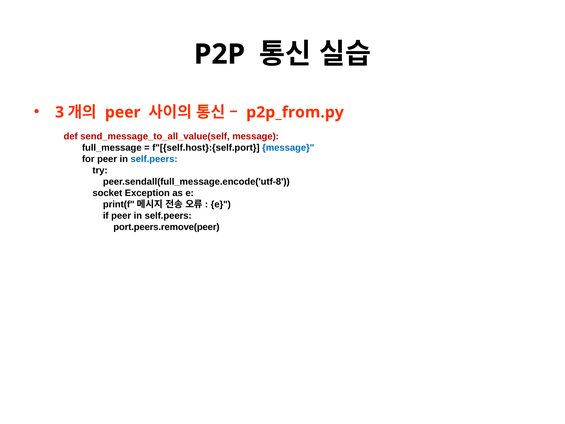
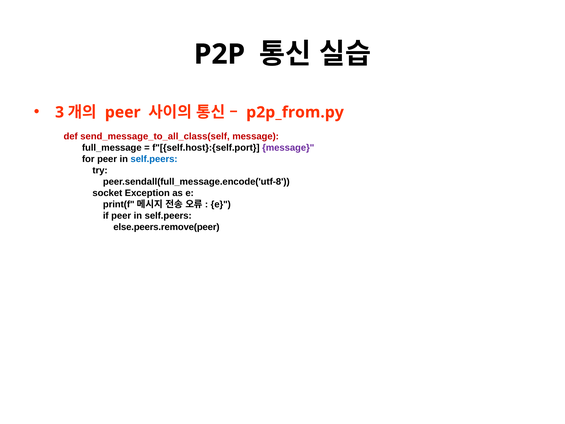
send_message_to_all_value(self: send_message_to_all_value(self -> send_message_to_all_class(self
message at (288, 148) colour: blue -> purple
port.peers.remove(peer: port.peers.remove(peer -> else.peers.remove(peer
